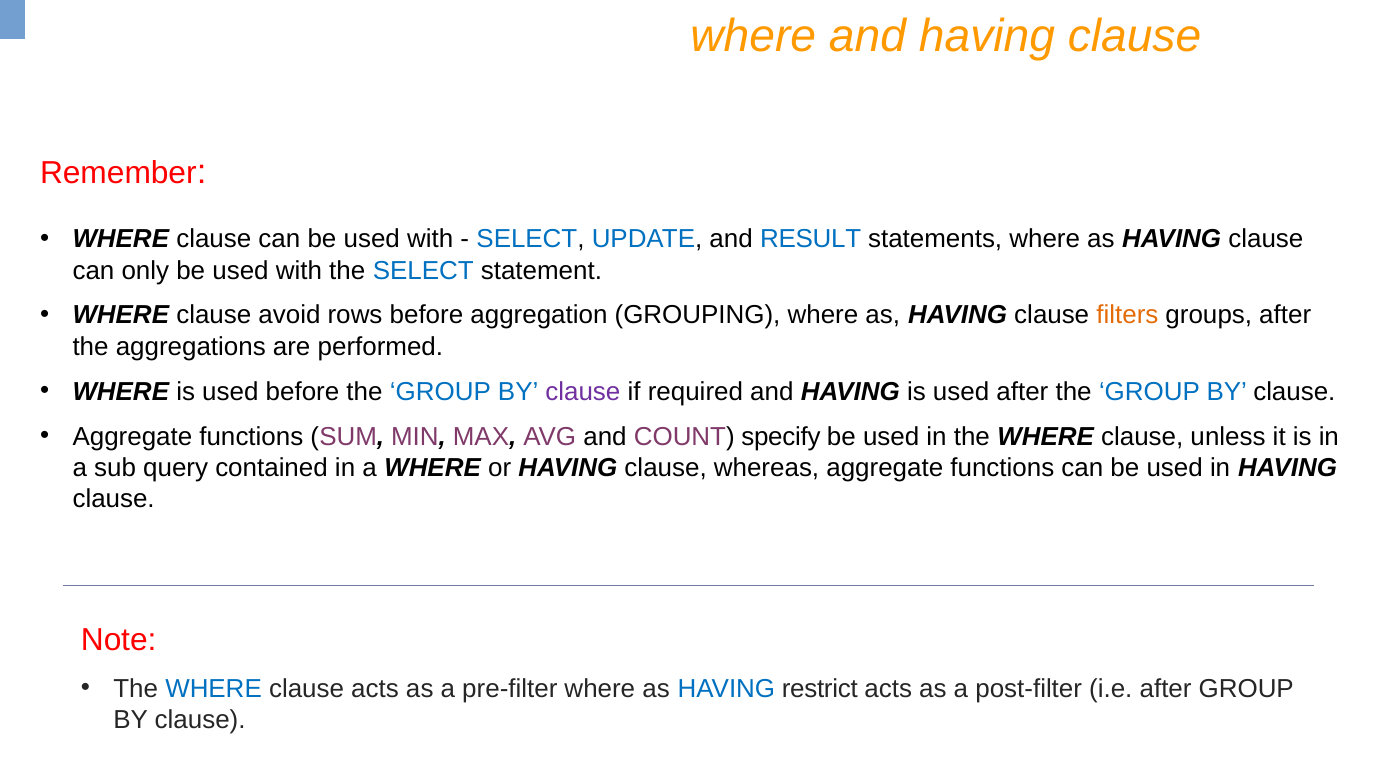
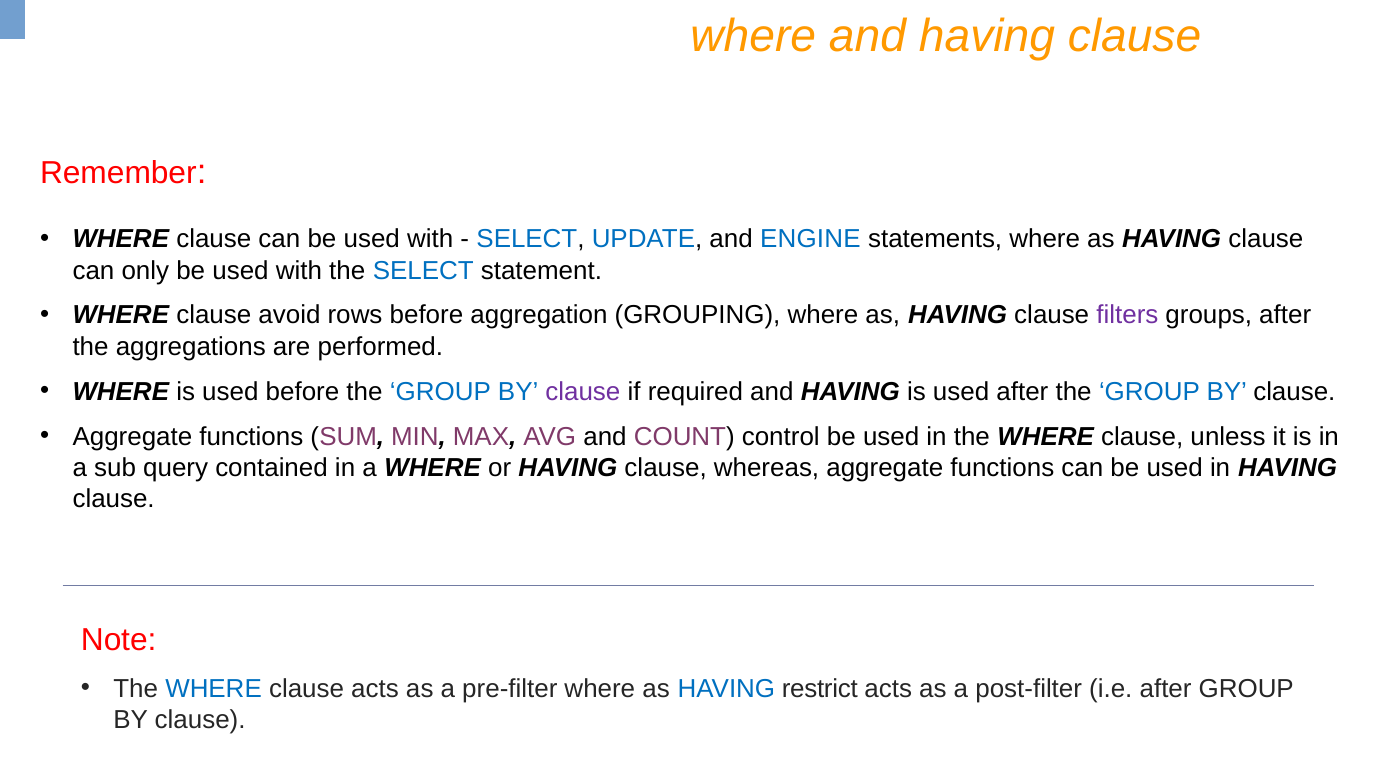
RESULT: RESULT -> ENGINE
filters colour: orange -> purple
specify: specify -> control
